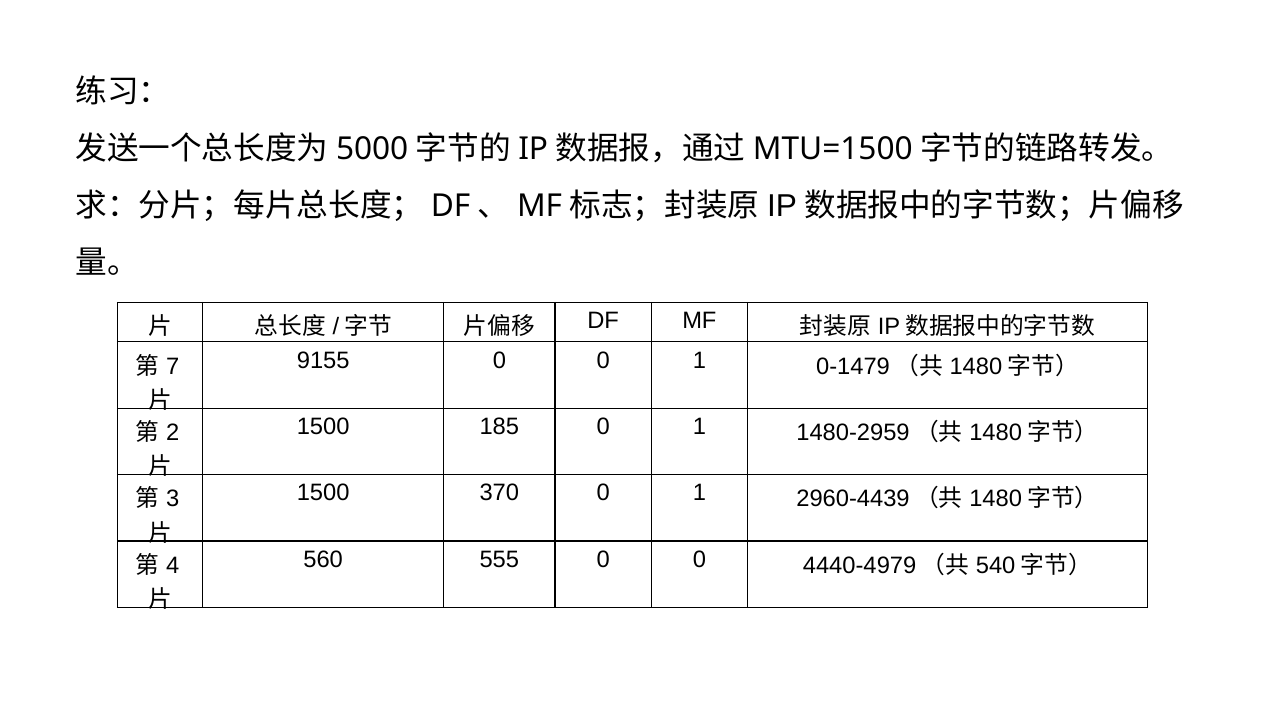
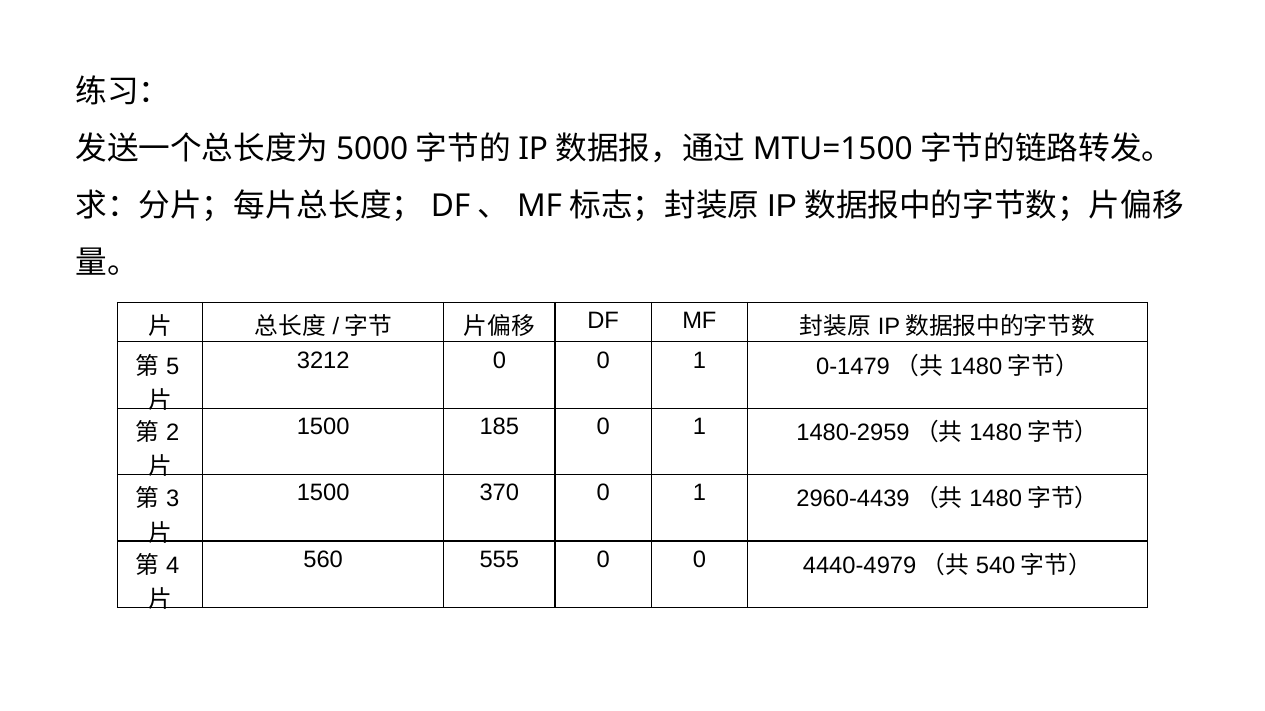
9155: 9155 -> 3212
7: 7 -> 5
